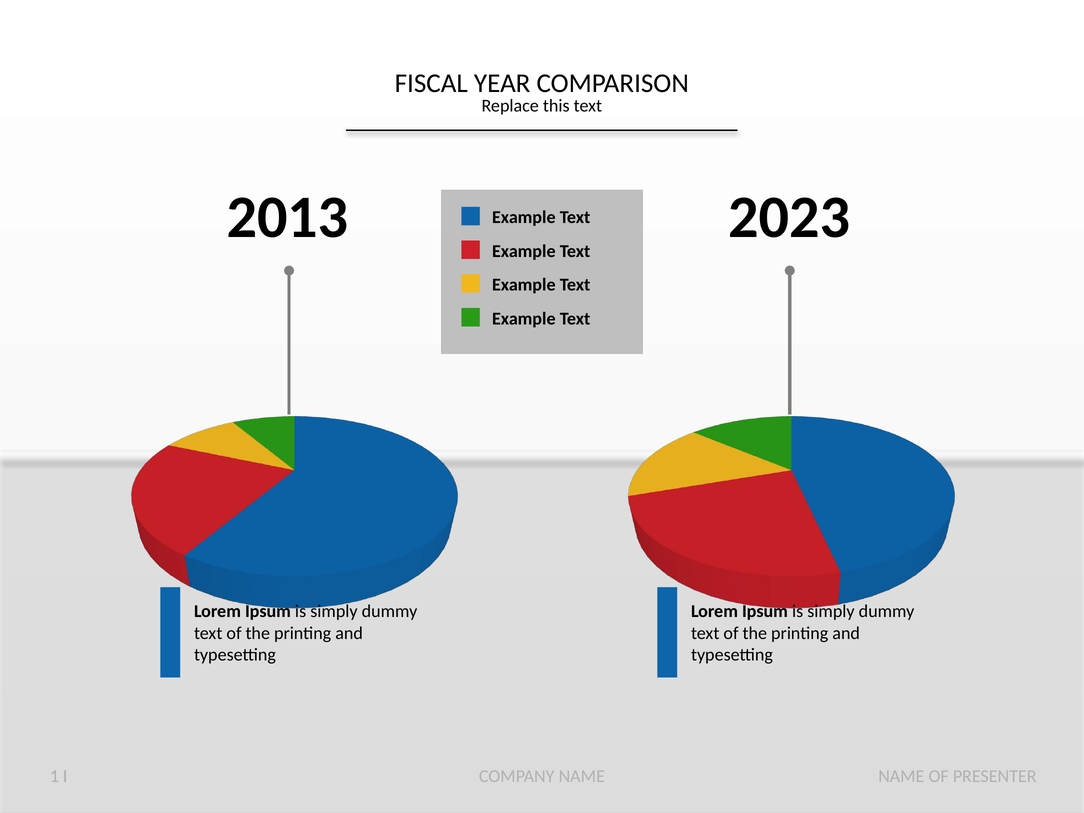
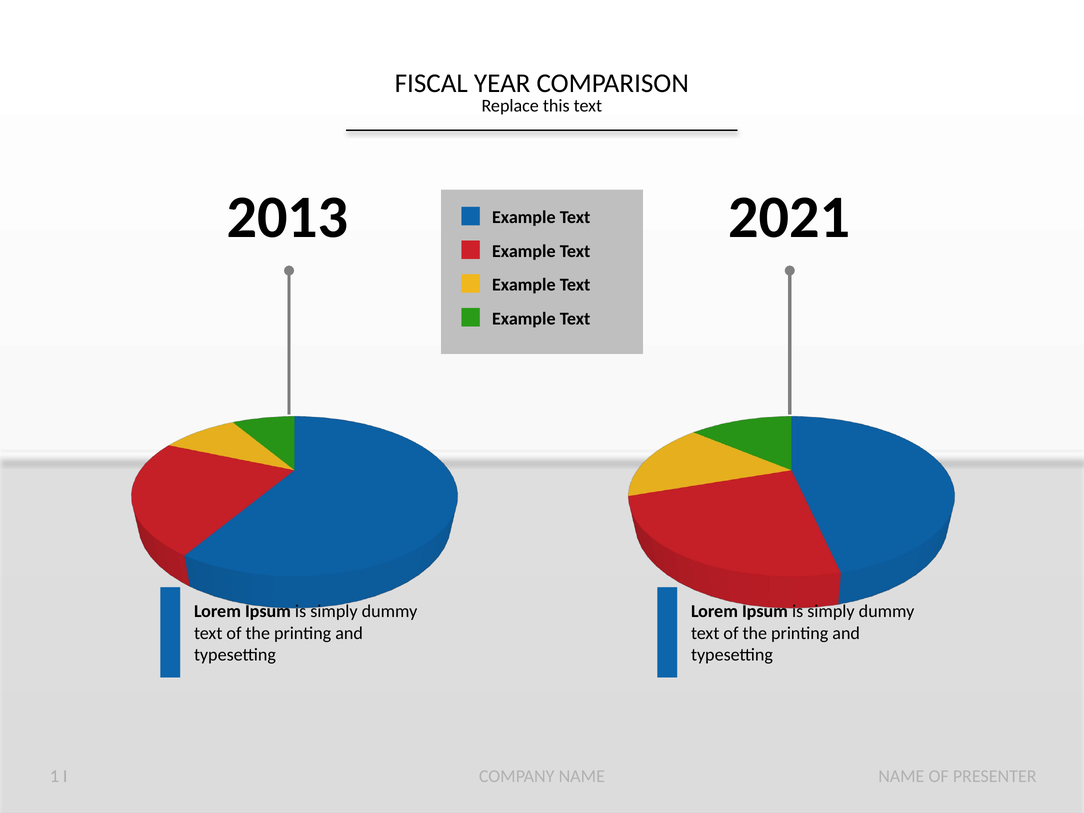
2023: 2023 -> 2021
